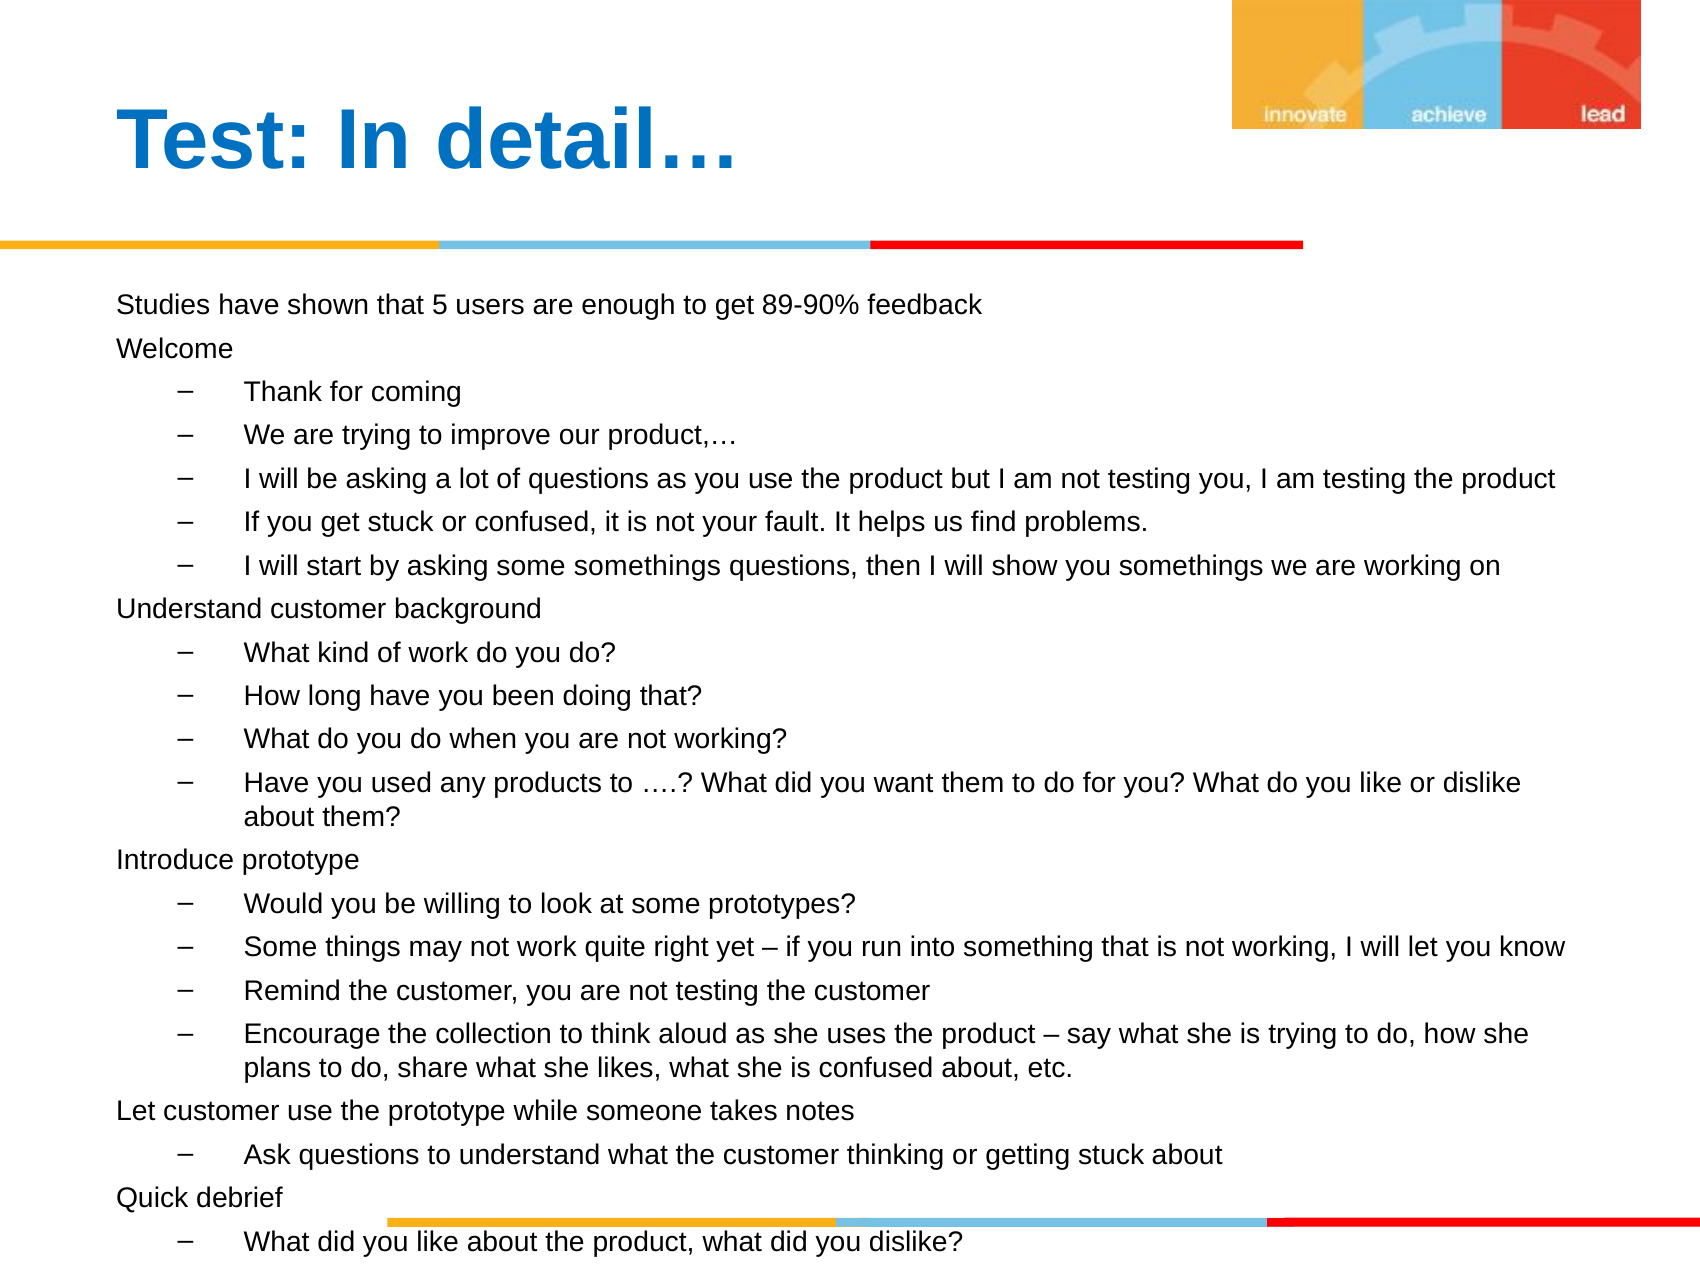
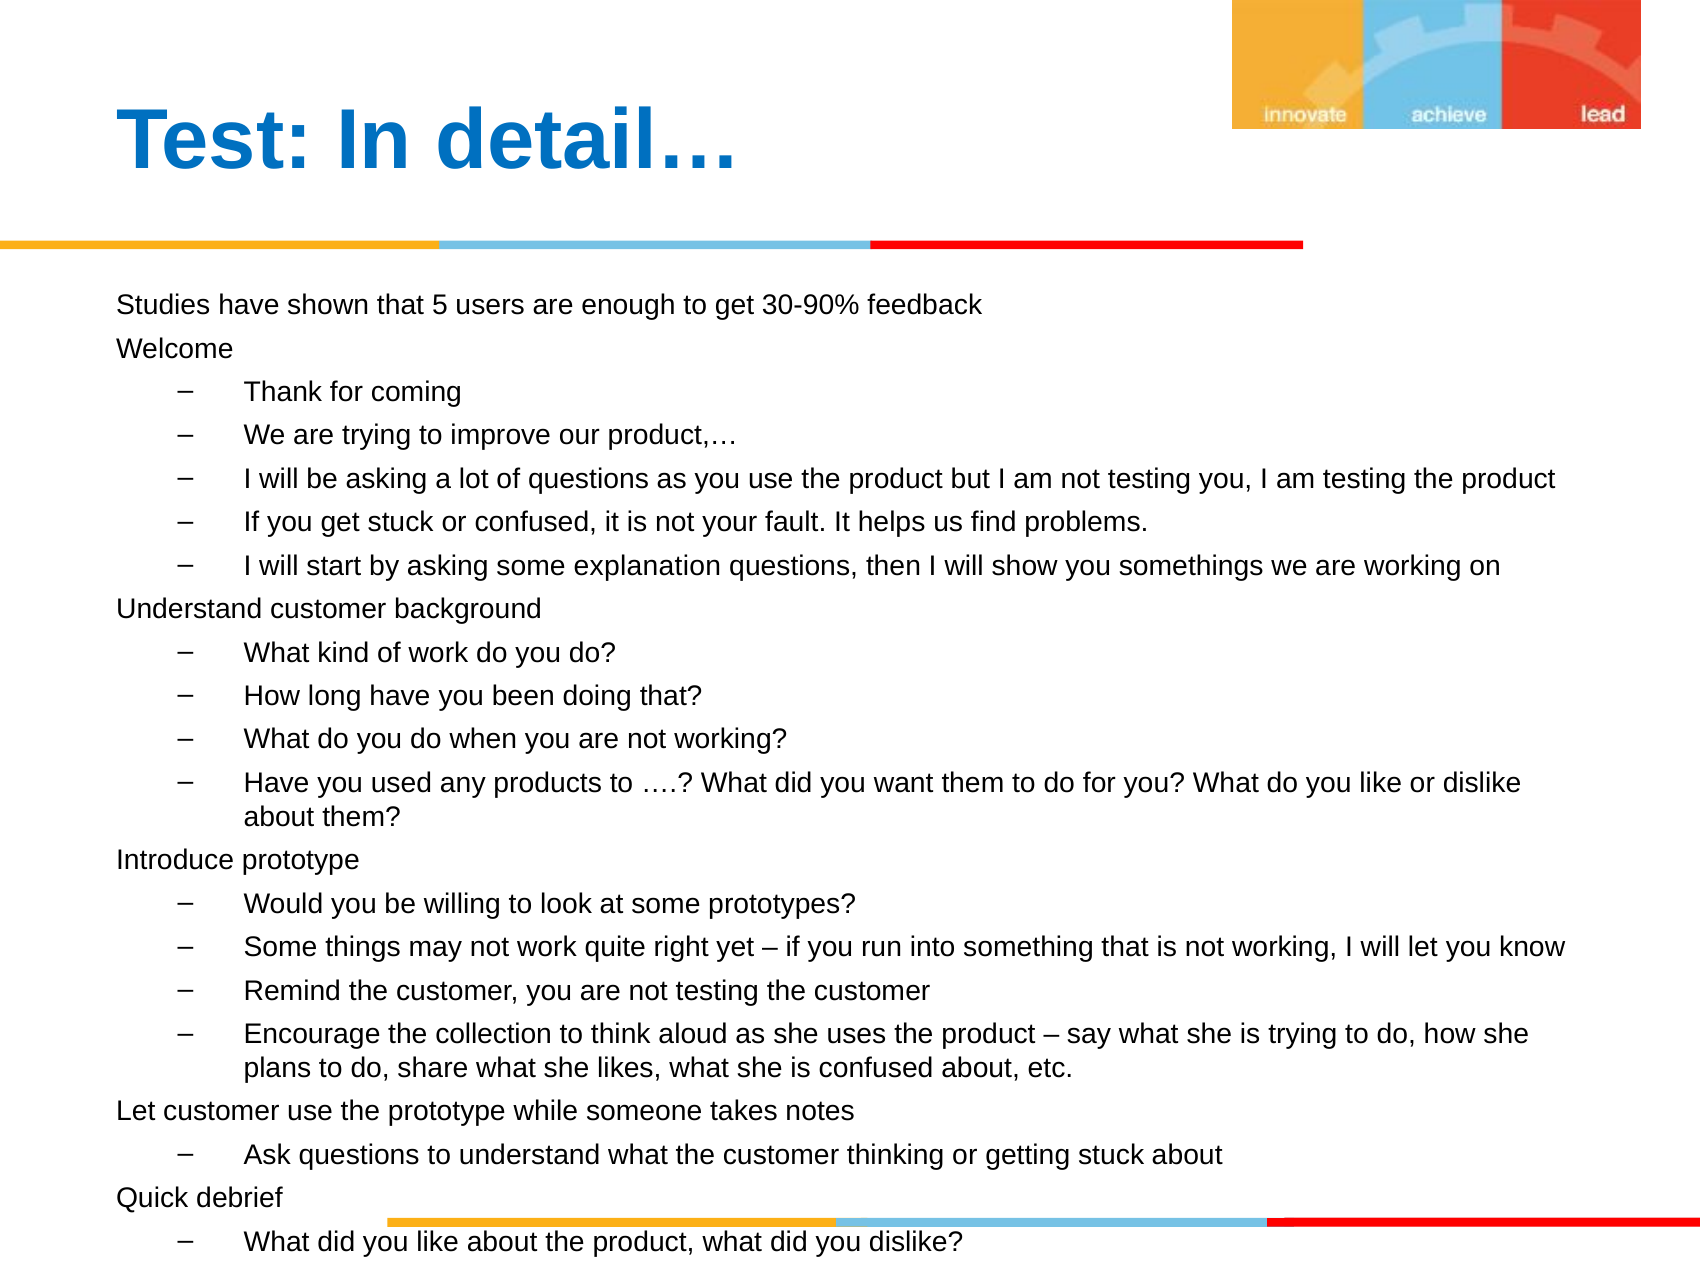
89-90%: 89-90% -> 30-90%
some somethings: somethings -> explanation
